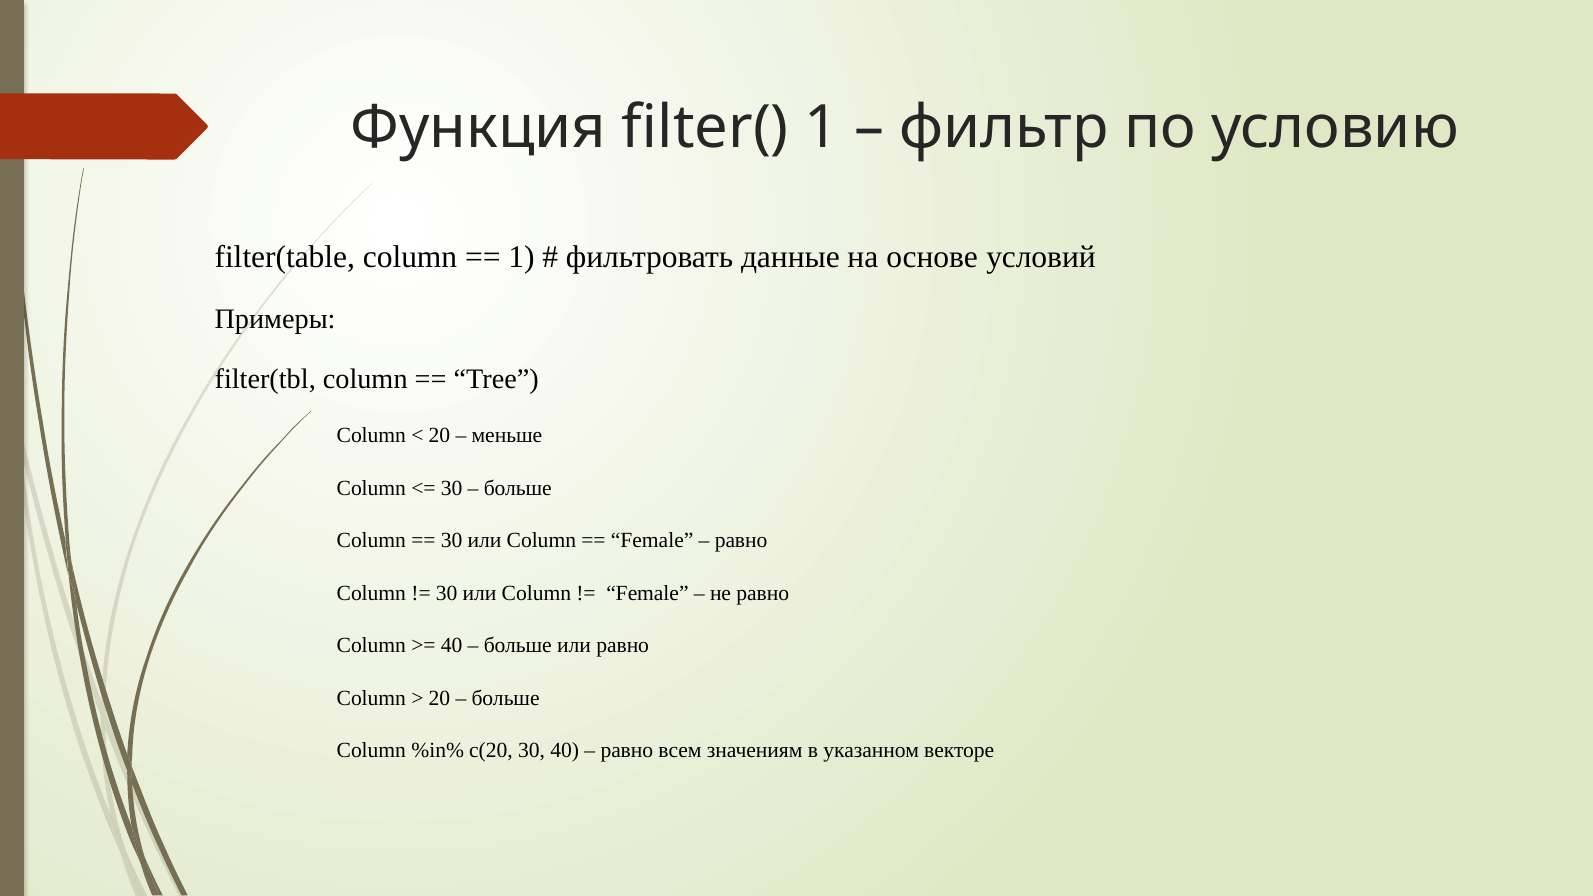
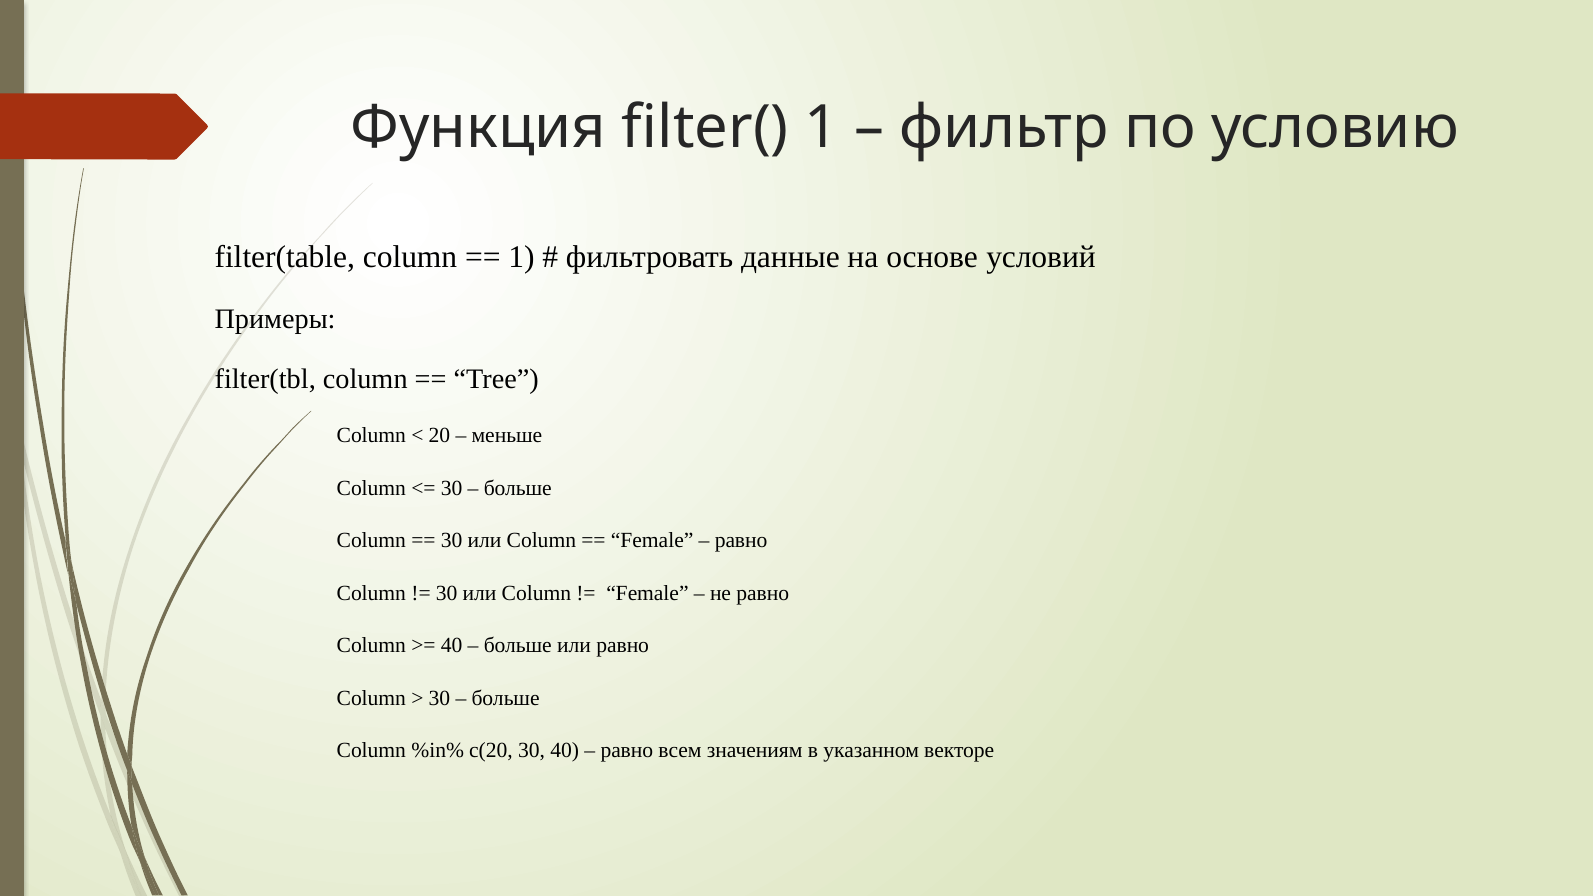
20 at (439, 698): 20 -> 30
